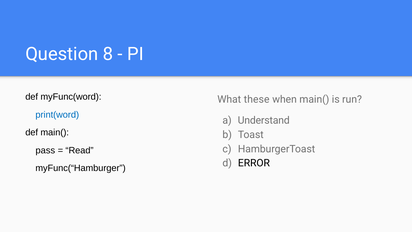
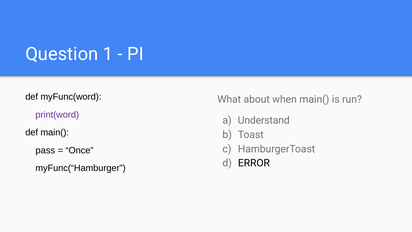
8: 8 -> 1
these: these -> about
print(word colour: blue -> purple
Read: Read -> Once
